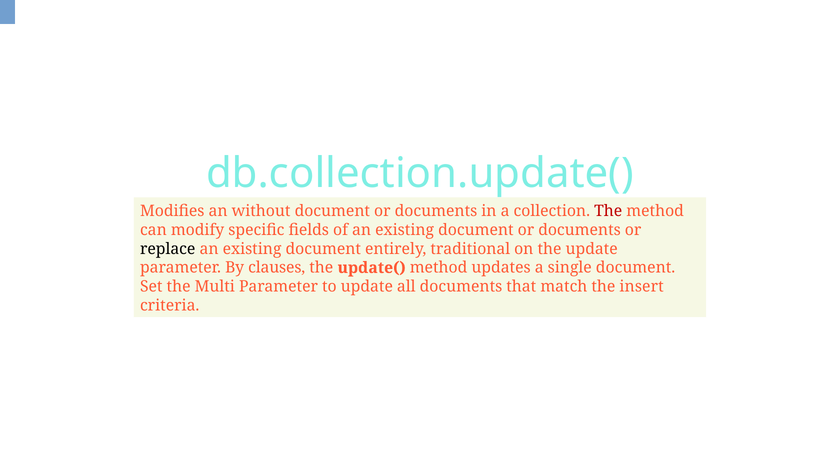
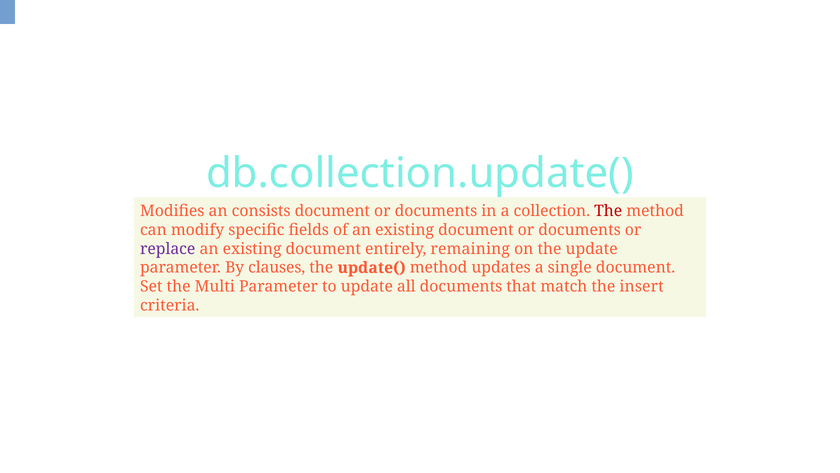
without: without -> consists
replace colour: black -> purple
traditional: traditional -> remaining
